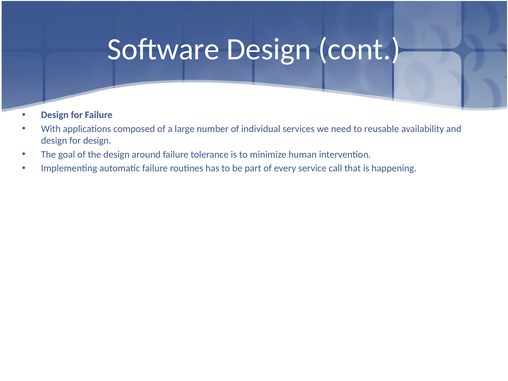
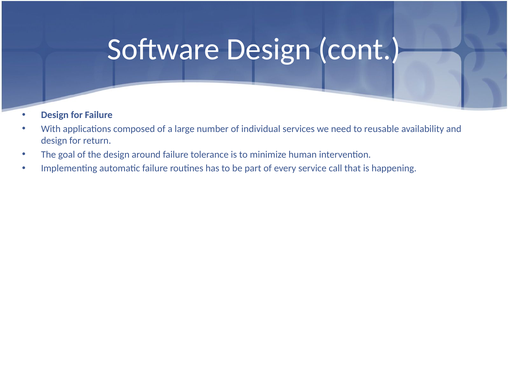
for design: design -> return
